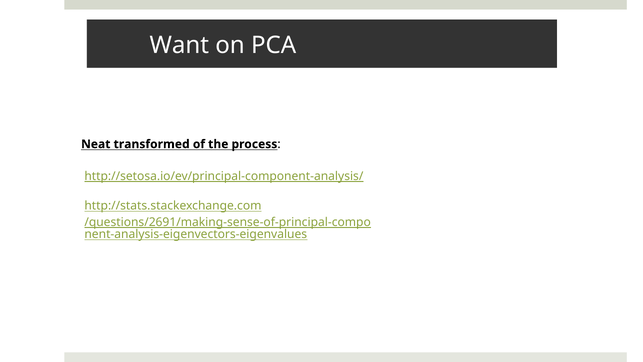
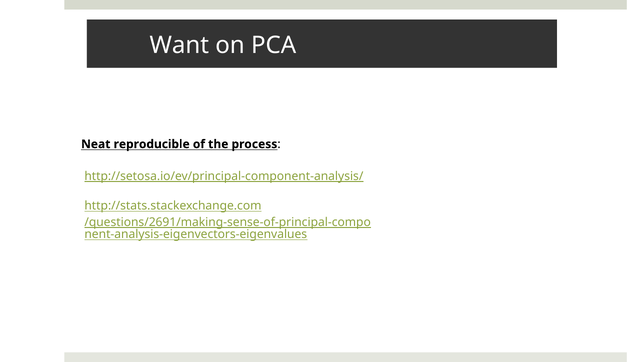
transformed: transformed -> reproducible
